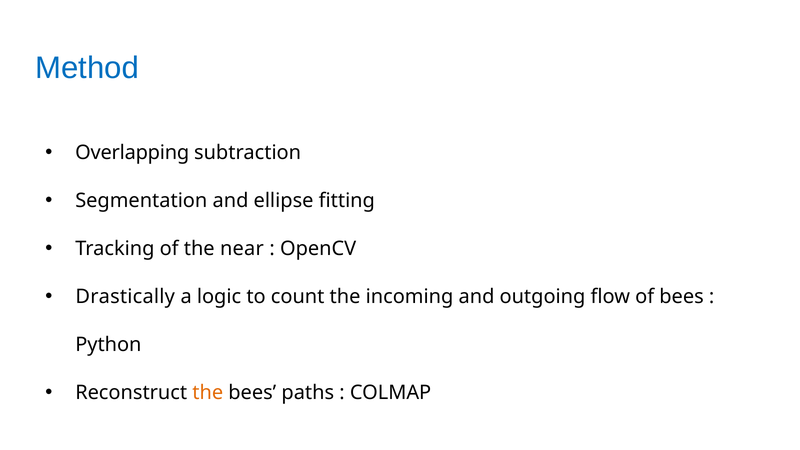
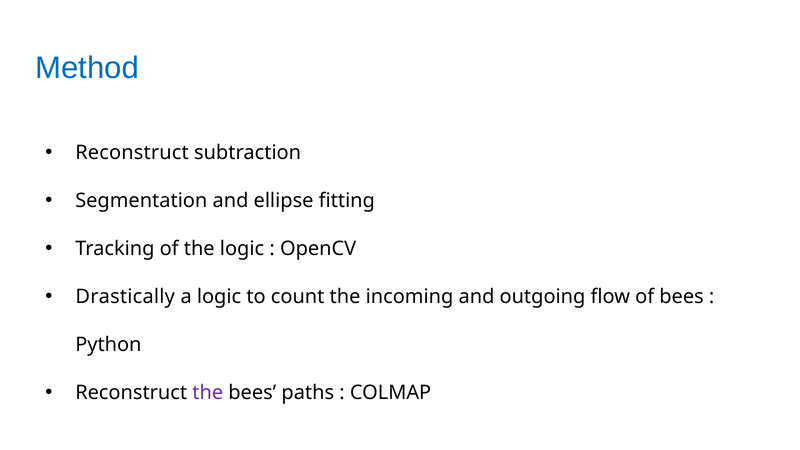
Overlapping at (132, 153): Overlapping -> Reconstruct
the near: near -> logic
the at (208, 393) colour: orange -> purple
